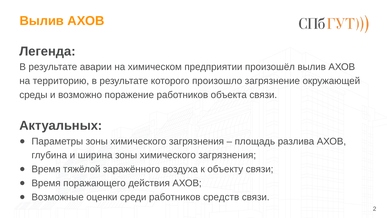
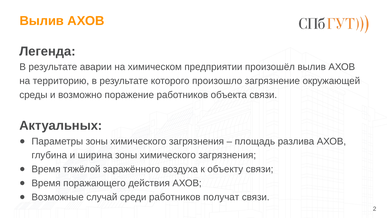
оценки: оценки -> случай
средств: средств -> получат
